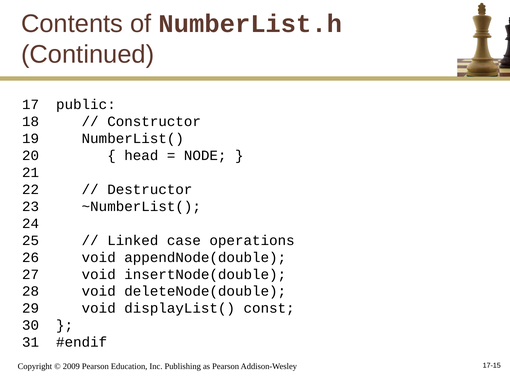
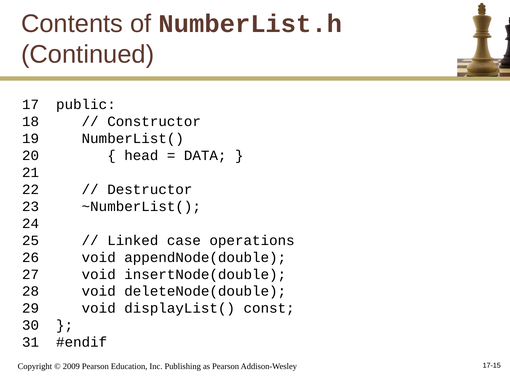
NODE: NODE -> DATA
